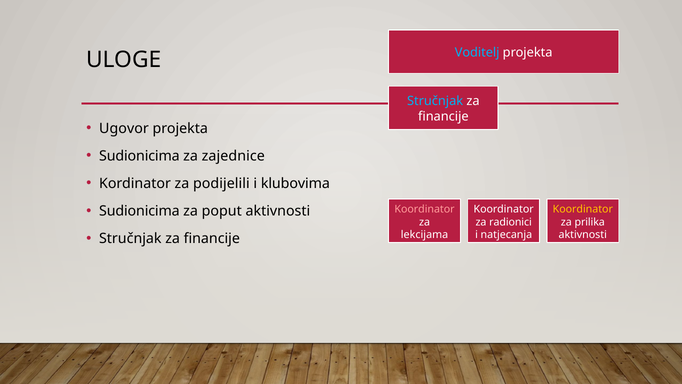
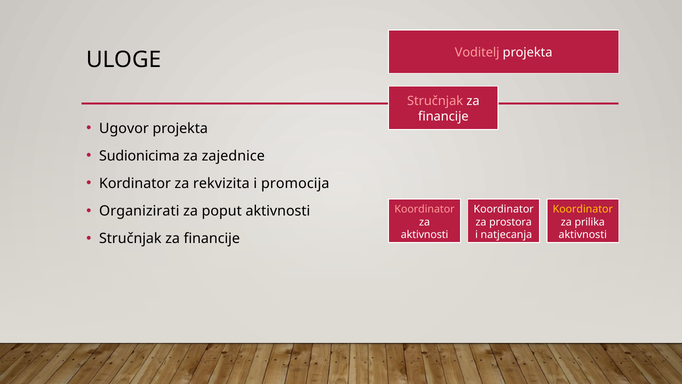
Voditelj colour: light blue -> pink
Stručnjak at (435, 101) colour: light blue -> pink
podijelili: podijelili -> rekvizita
klubovima: klubovima -> promocija
Sudionicima at (139, 211): Sudionicima -> Organizirati
radionici: radionici -> prostora
lekcijama at (424, 235): lekcijama -> aktivnosti
